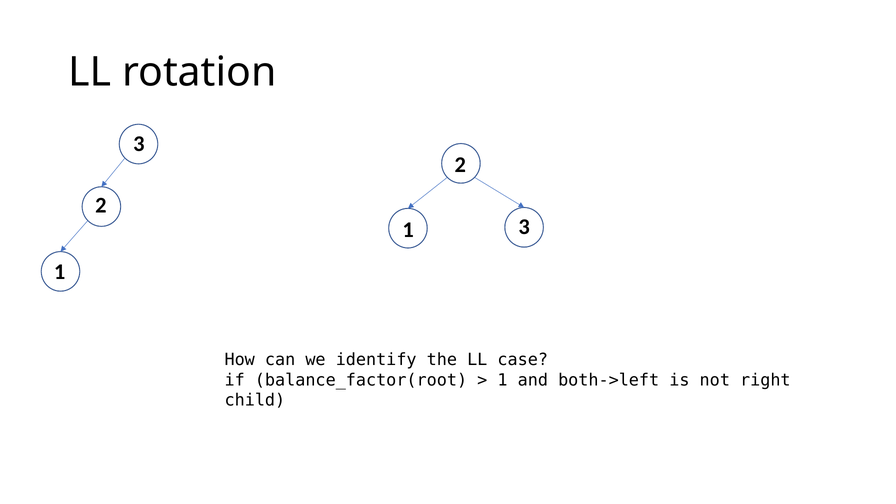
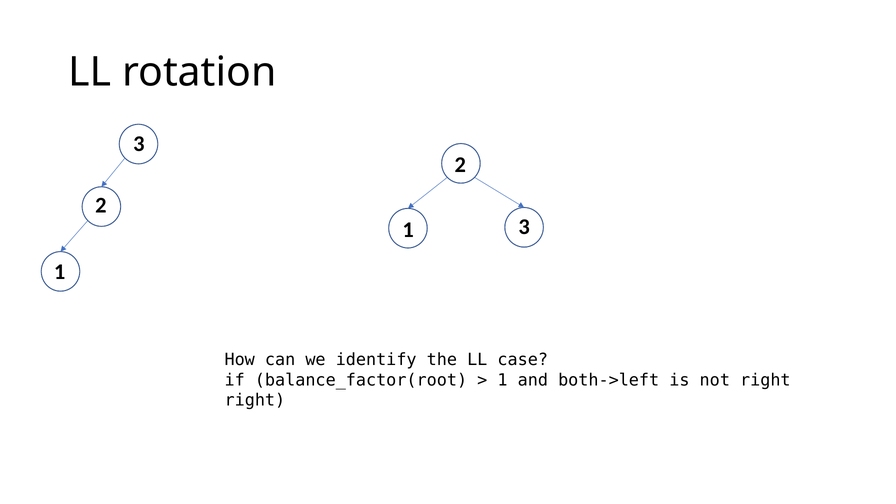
child at (255, 400): child -> right
